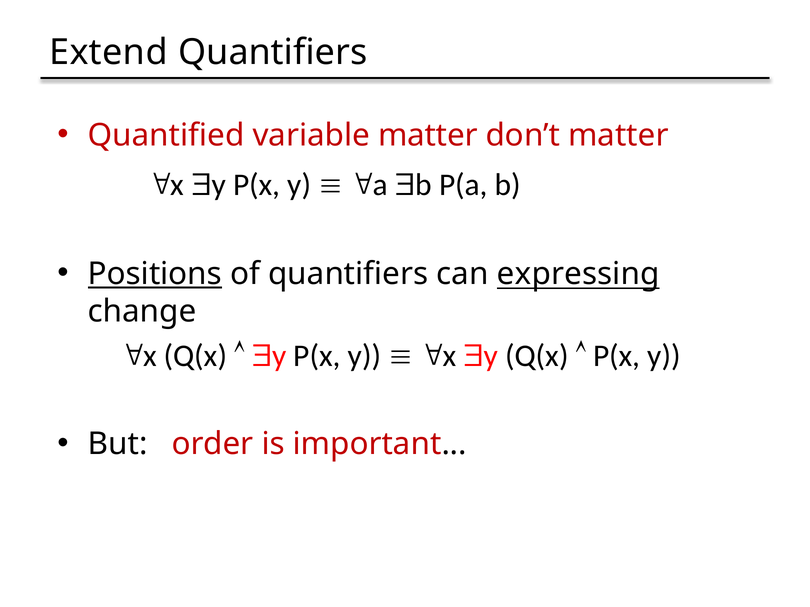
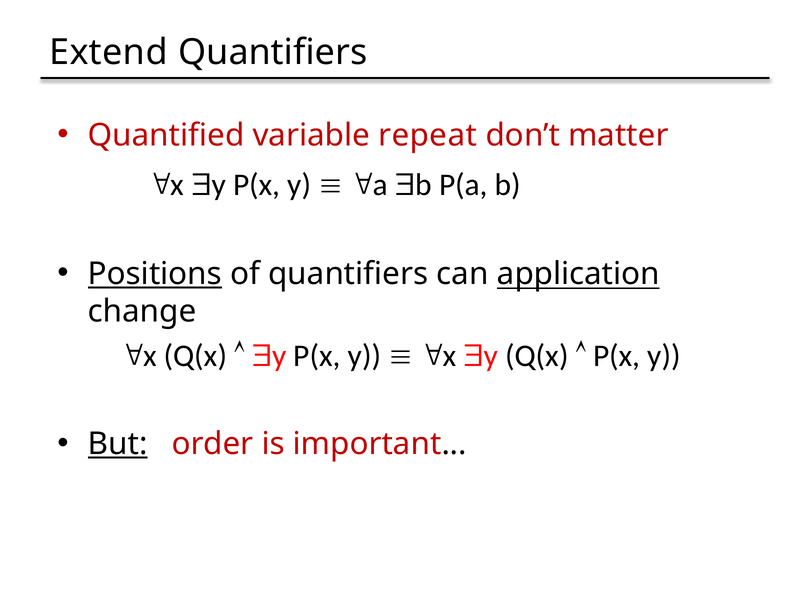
variable matter: matter -> repeat
expressing: expressing -> application
But underline: none -> present
